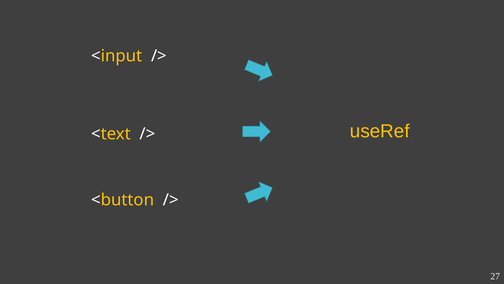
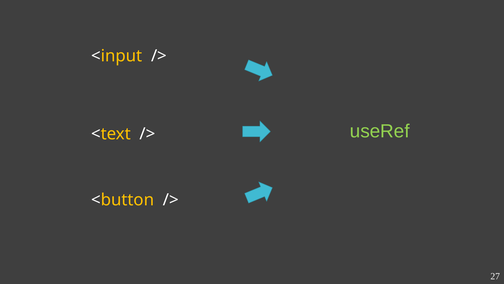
useRef colour: yellow -> light green
